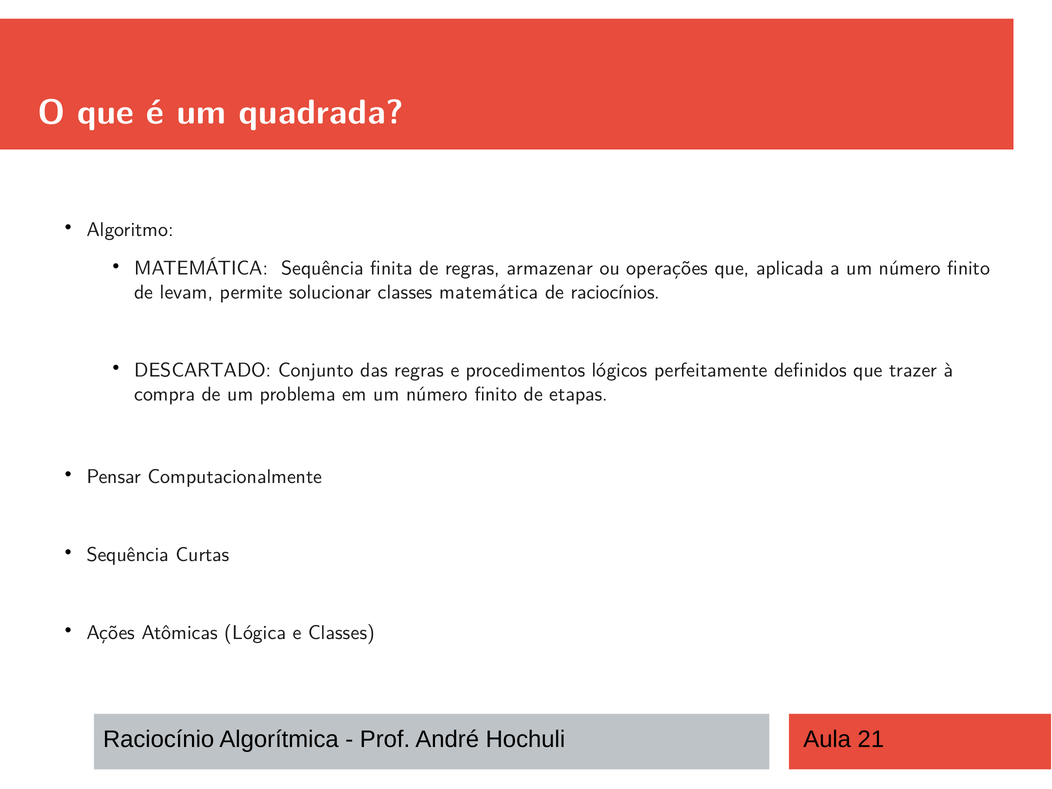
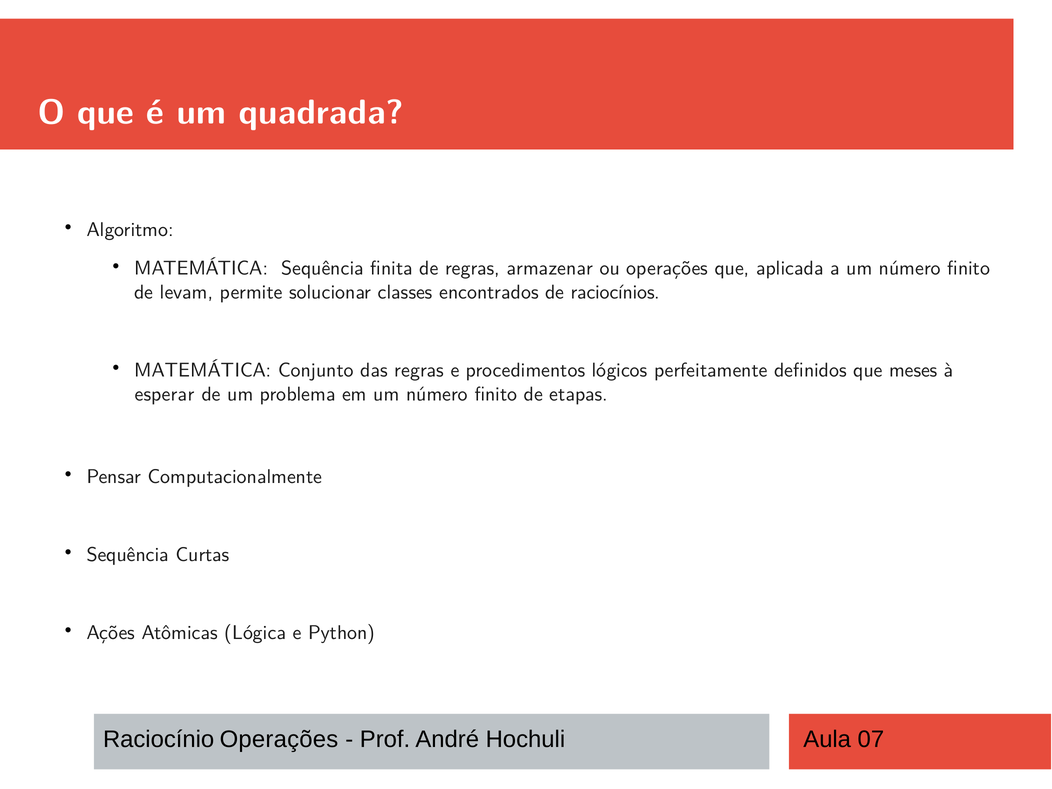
classes matemática: matemática -> encontrados
DESCARTADO at (203, 370): DESCARTADO -> MATEMÁTICA
trazer: trazer -> meses
compra: compra -> esperar
e Classes: Classes -> Python
Raciocínio Algorítmica: Algorítmica -> Operações
21: 21 -> 07
